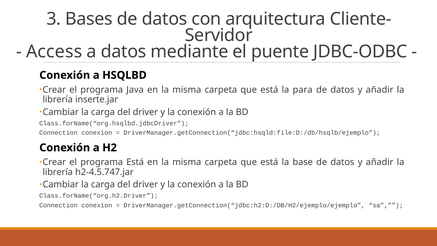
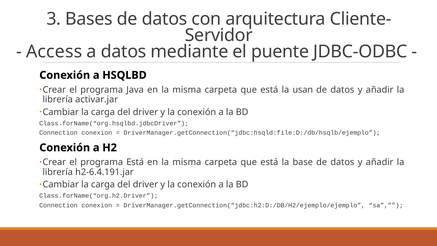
para: para -> usan
inserte.jar: inserte.jar -> activar.jar
h2-4.5.747.jar: h2-4.5.747.jar -> h2-6.4.191.jar
